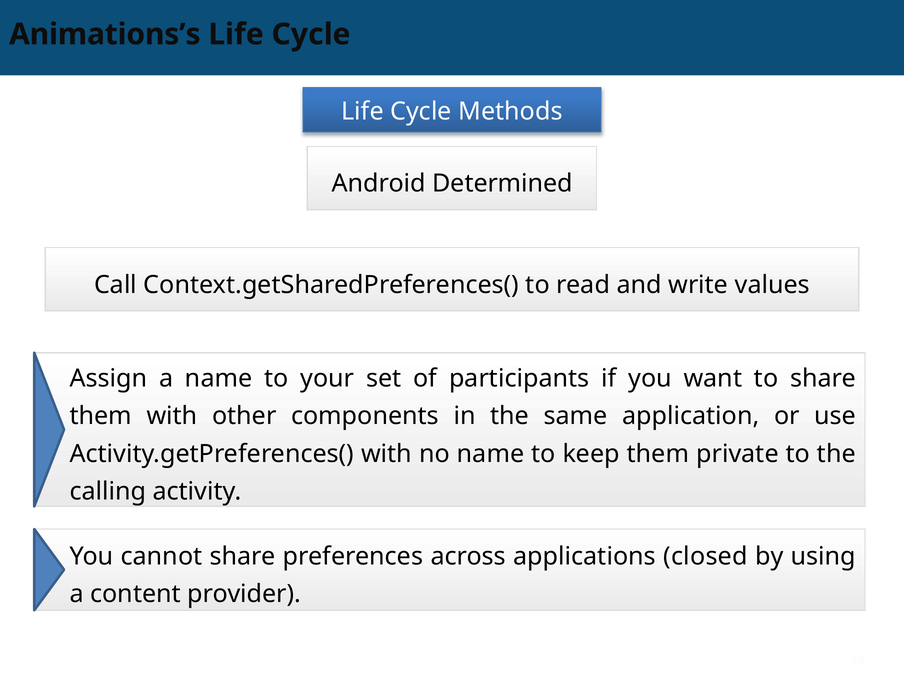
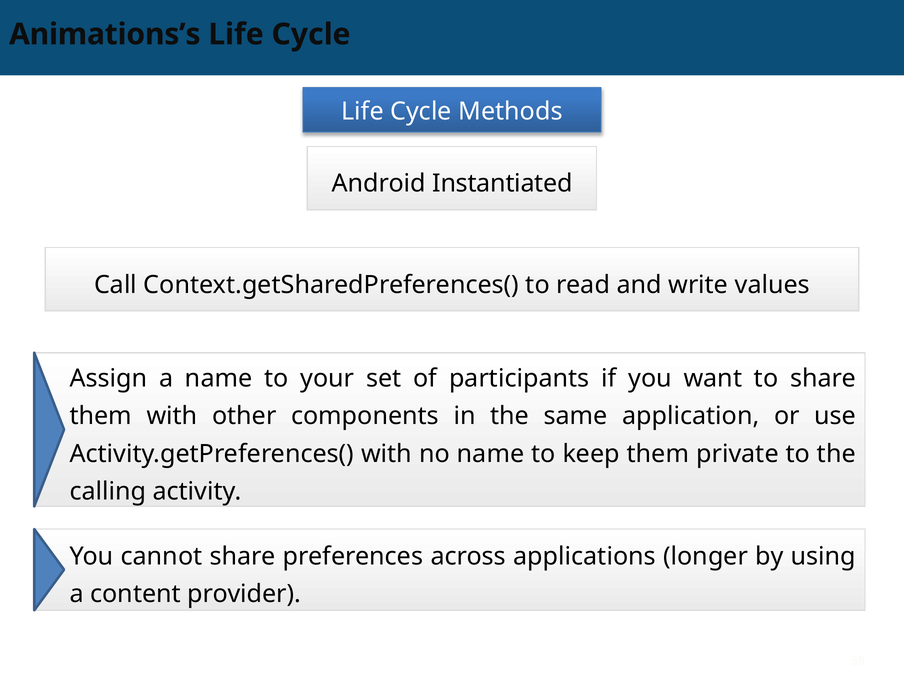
Determined: Determined -> Instantiated
closed: closed -> longer
